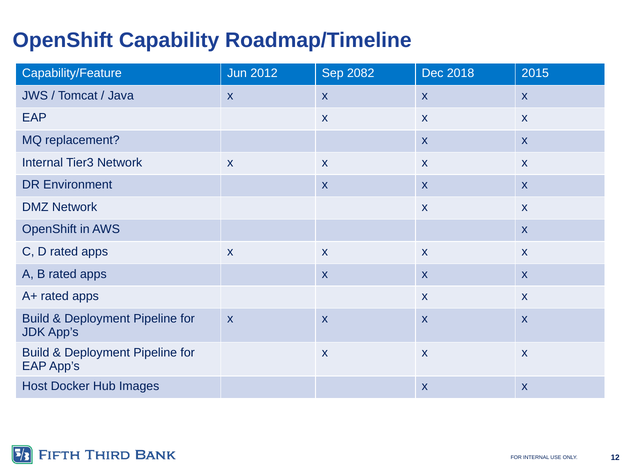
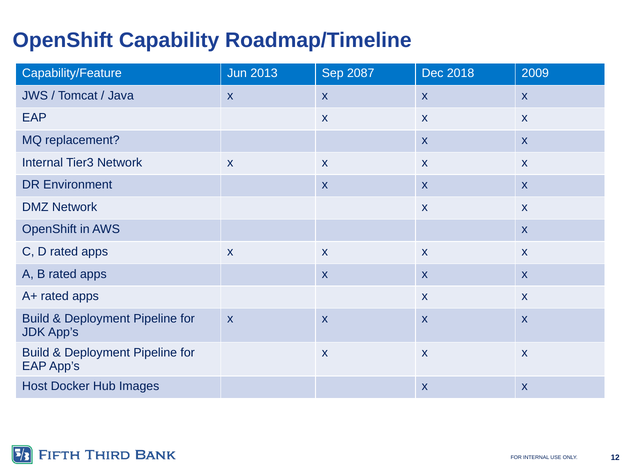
2012: 2012 -> 2013
2082: 2082 -> 2087
2015: 2015 -> 2009
